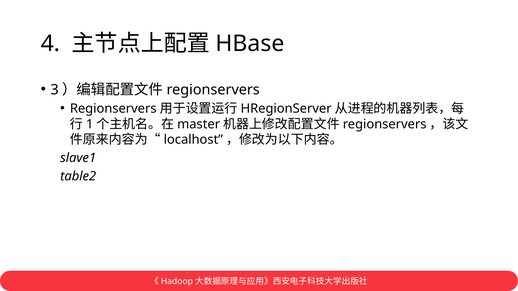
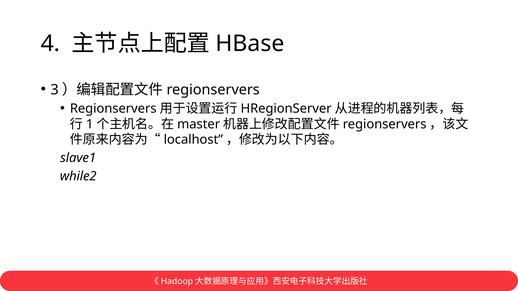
table2: table2 -> while2
